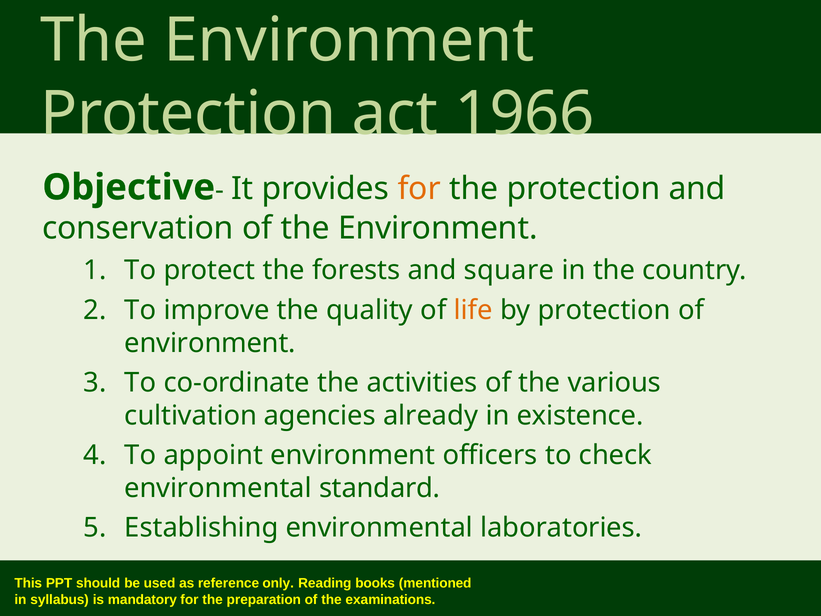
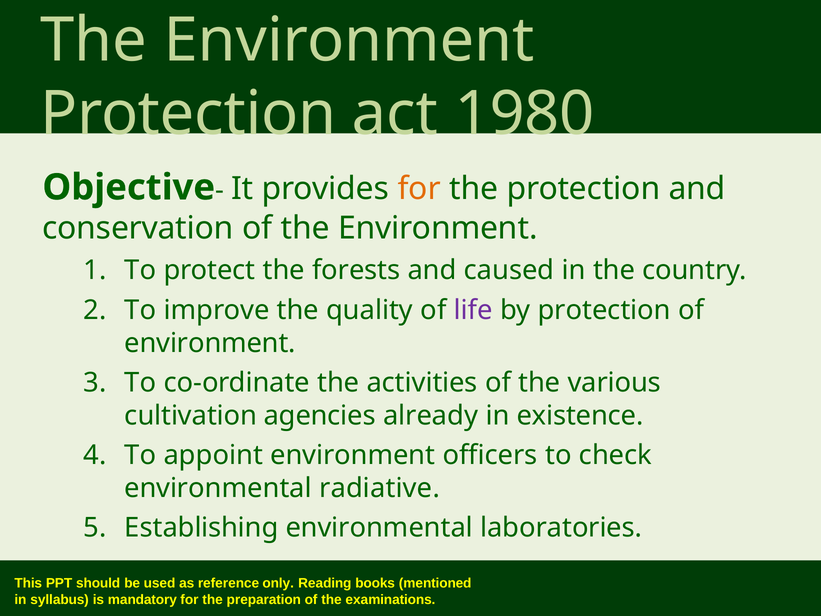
1966: 1966 -> 1980
square: square -> caused
life colour: orange -> purple
standard: standard -> radiative
